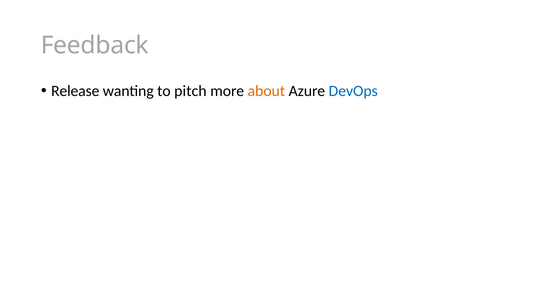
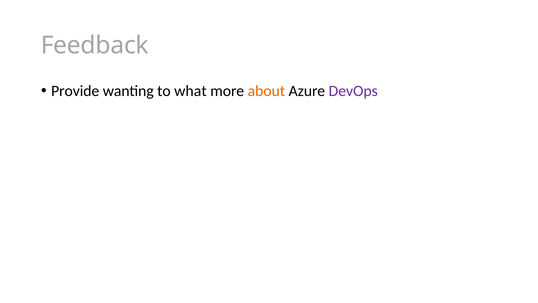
Release: Release -> Provide
pitch: pitch -> what
DevOps colour: blue -> purple
